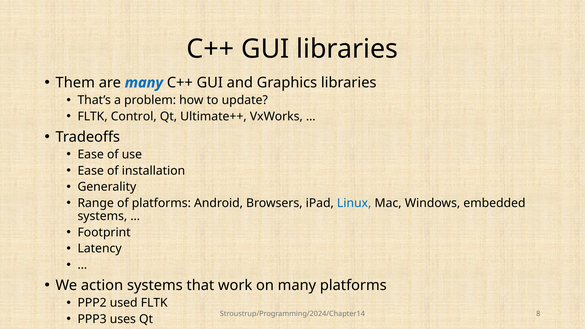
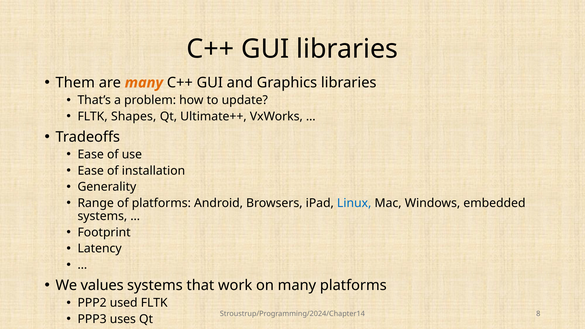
many at (144, 83) colour: blue -> orange
Control: Control -> Shapes
action: action -> values
